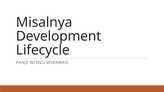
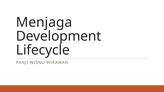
Misalnya: Misalnya -> Menjaga
